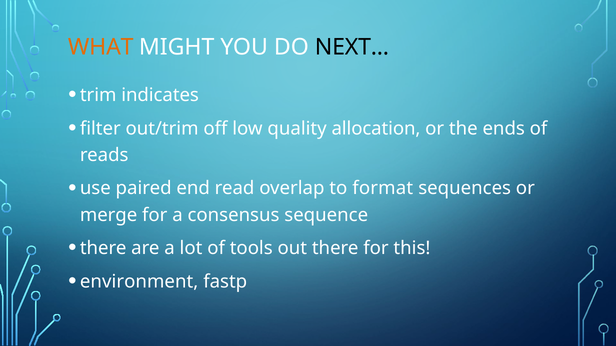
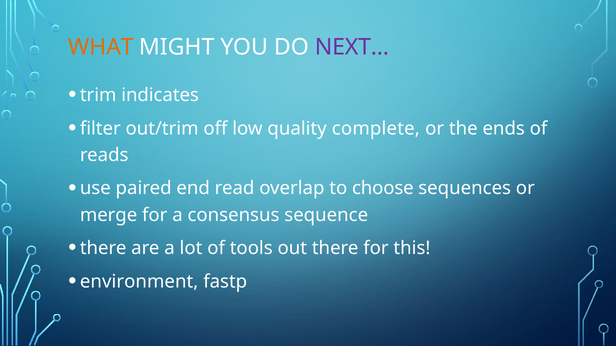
NEXT colour: black -> purple
allocation: allocation -> complete
format: format -> choose
